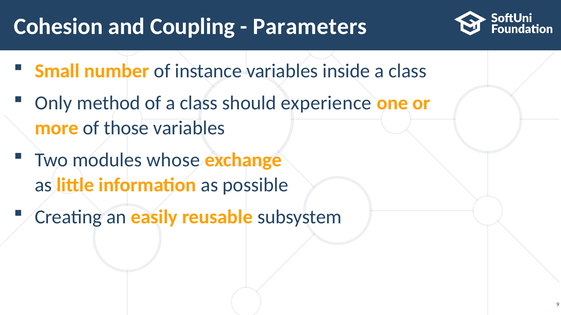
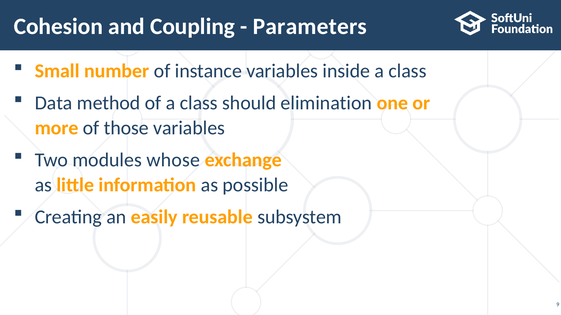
Only: Only -> Data
experience: experience -> elimination
